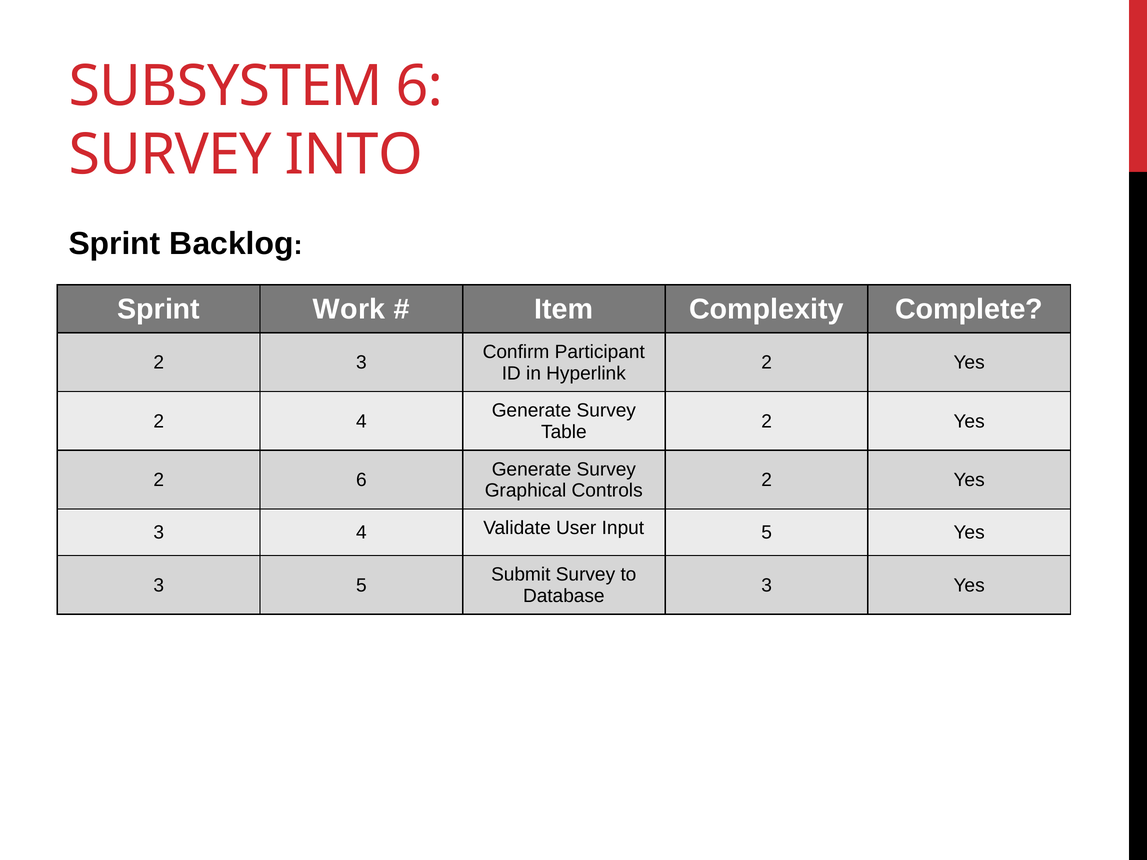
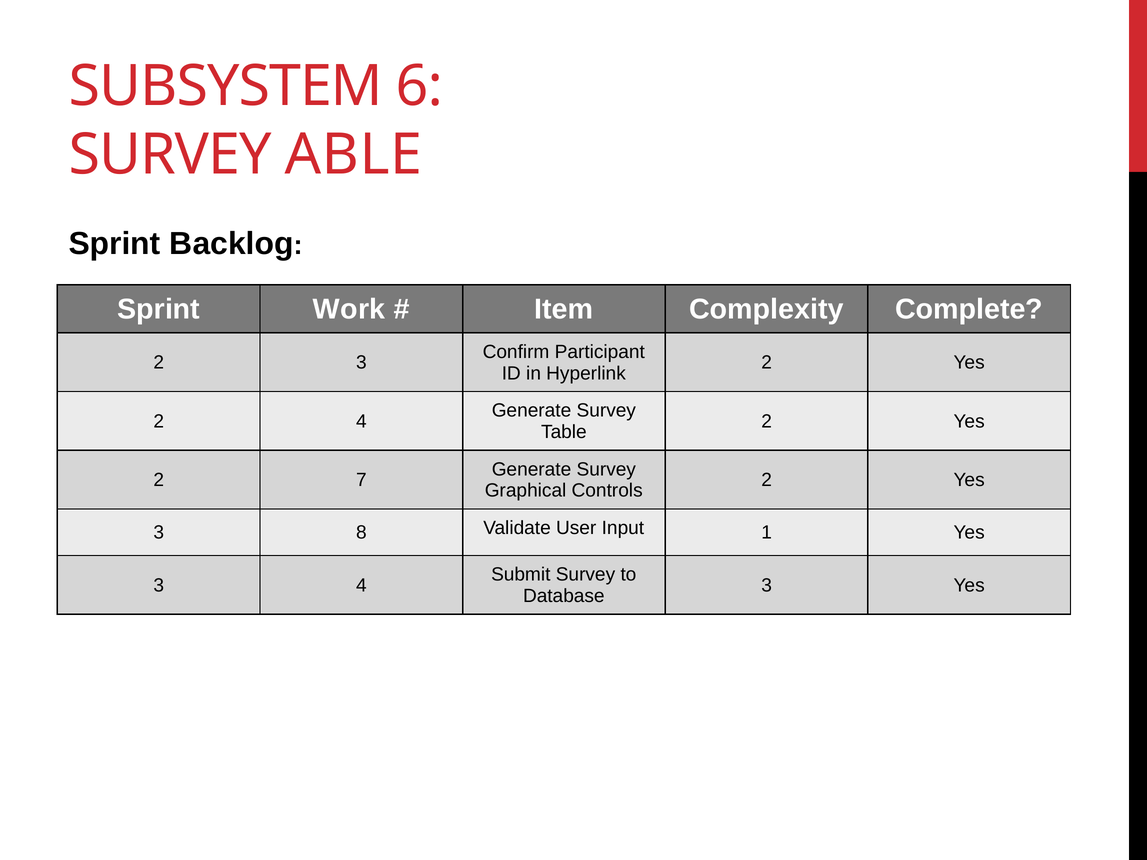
INTO: INTO -> ABLE
2 6: 6 -> 7
3 4: 4 -> 8
Input 5: 5 -> 1
3 5: 5 -> 4
